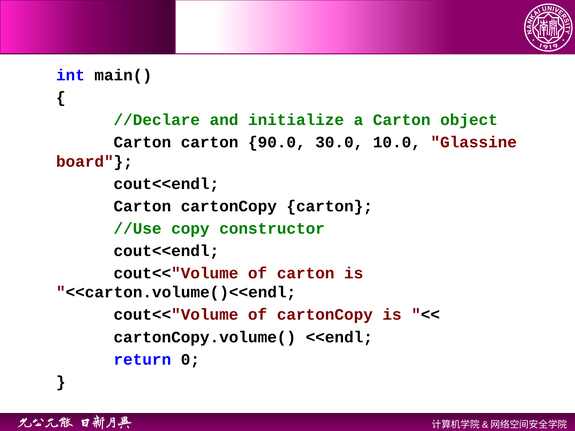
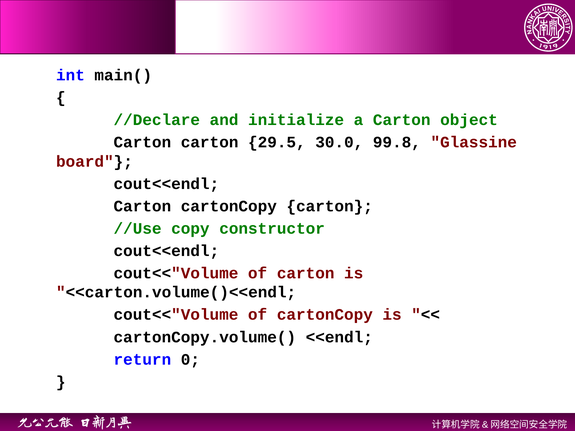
90.0: 90.0 -> 29.5
10.0: 10.0 -> 99.8
